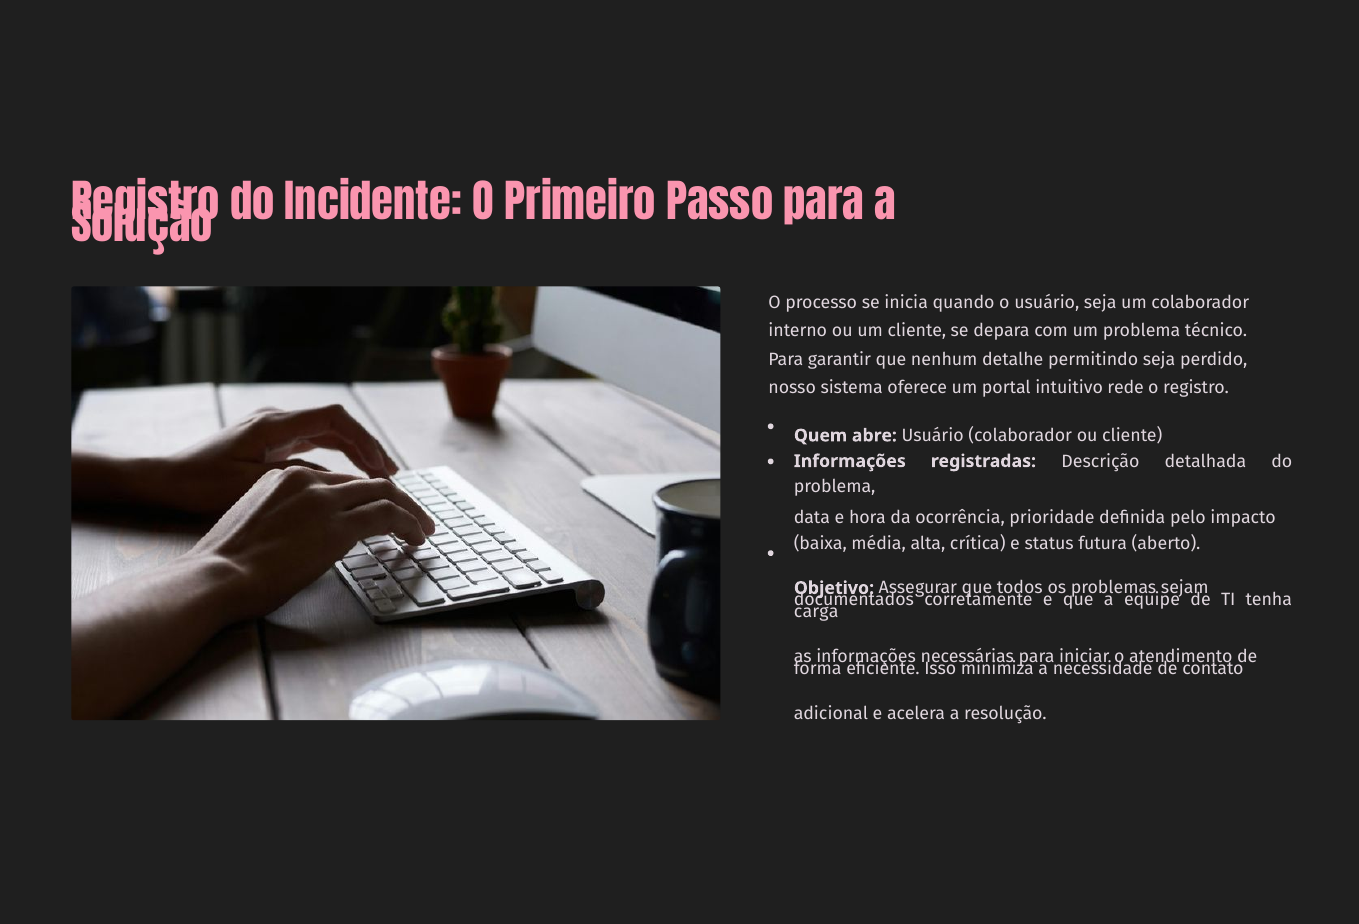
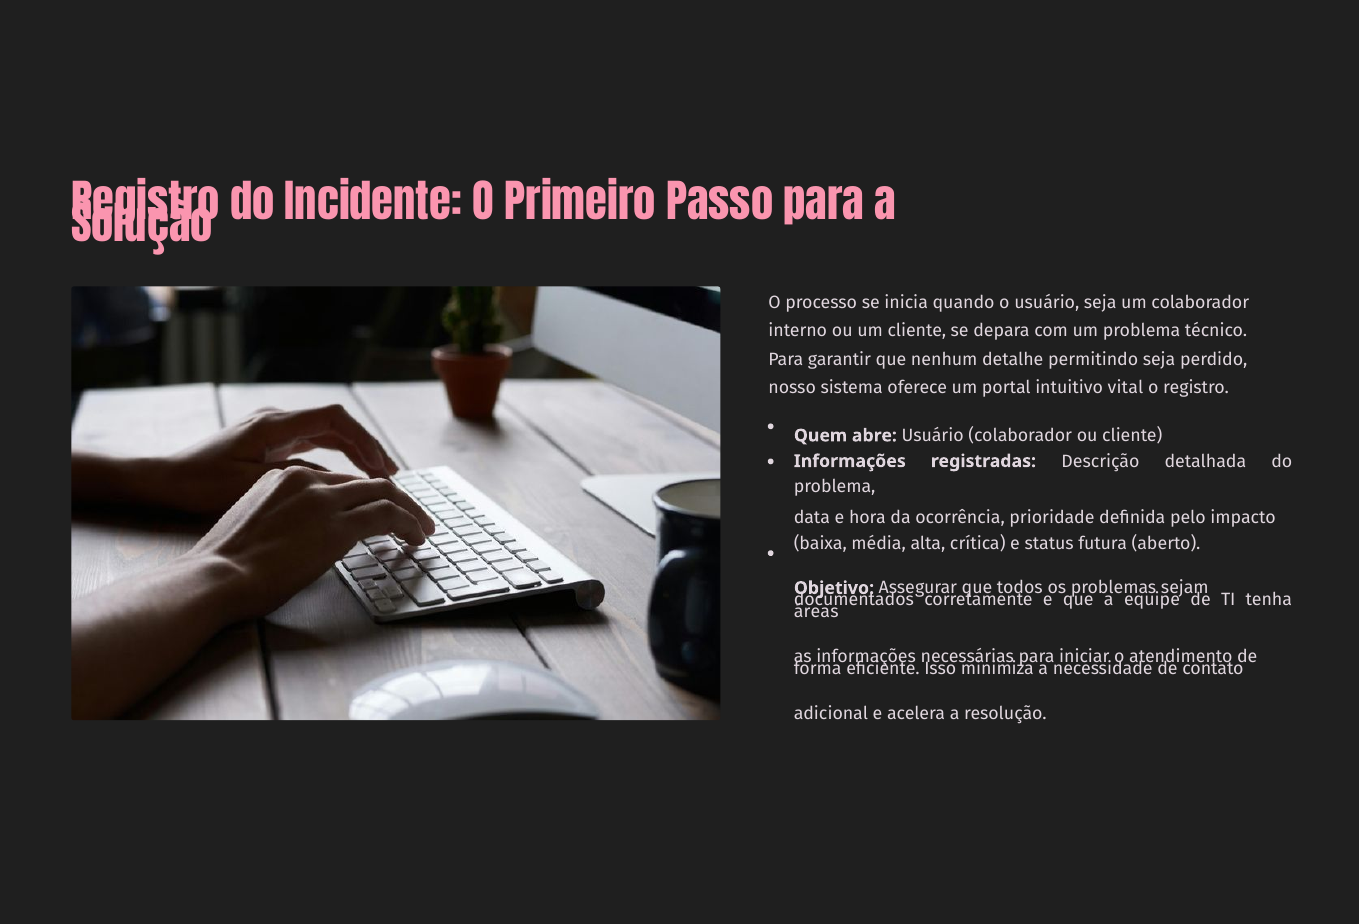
rede: rede -> vital
carga: carga -> áreas
